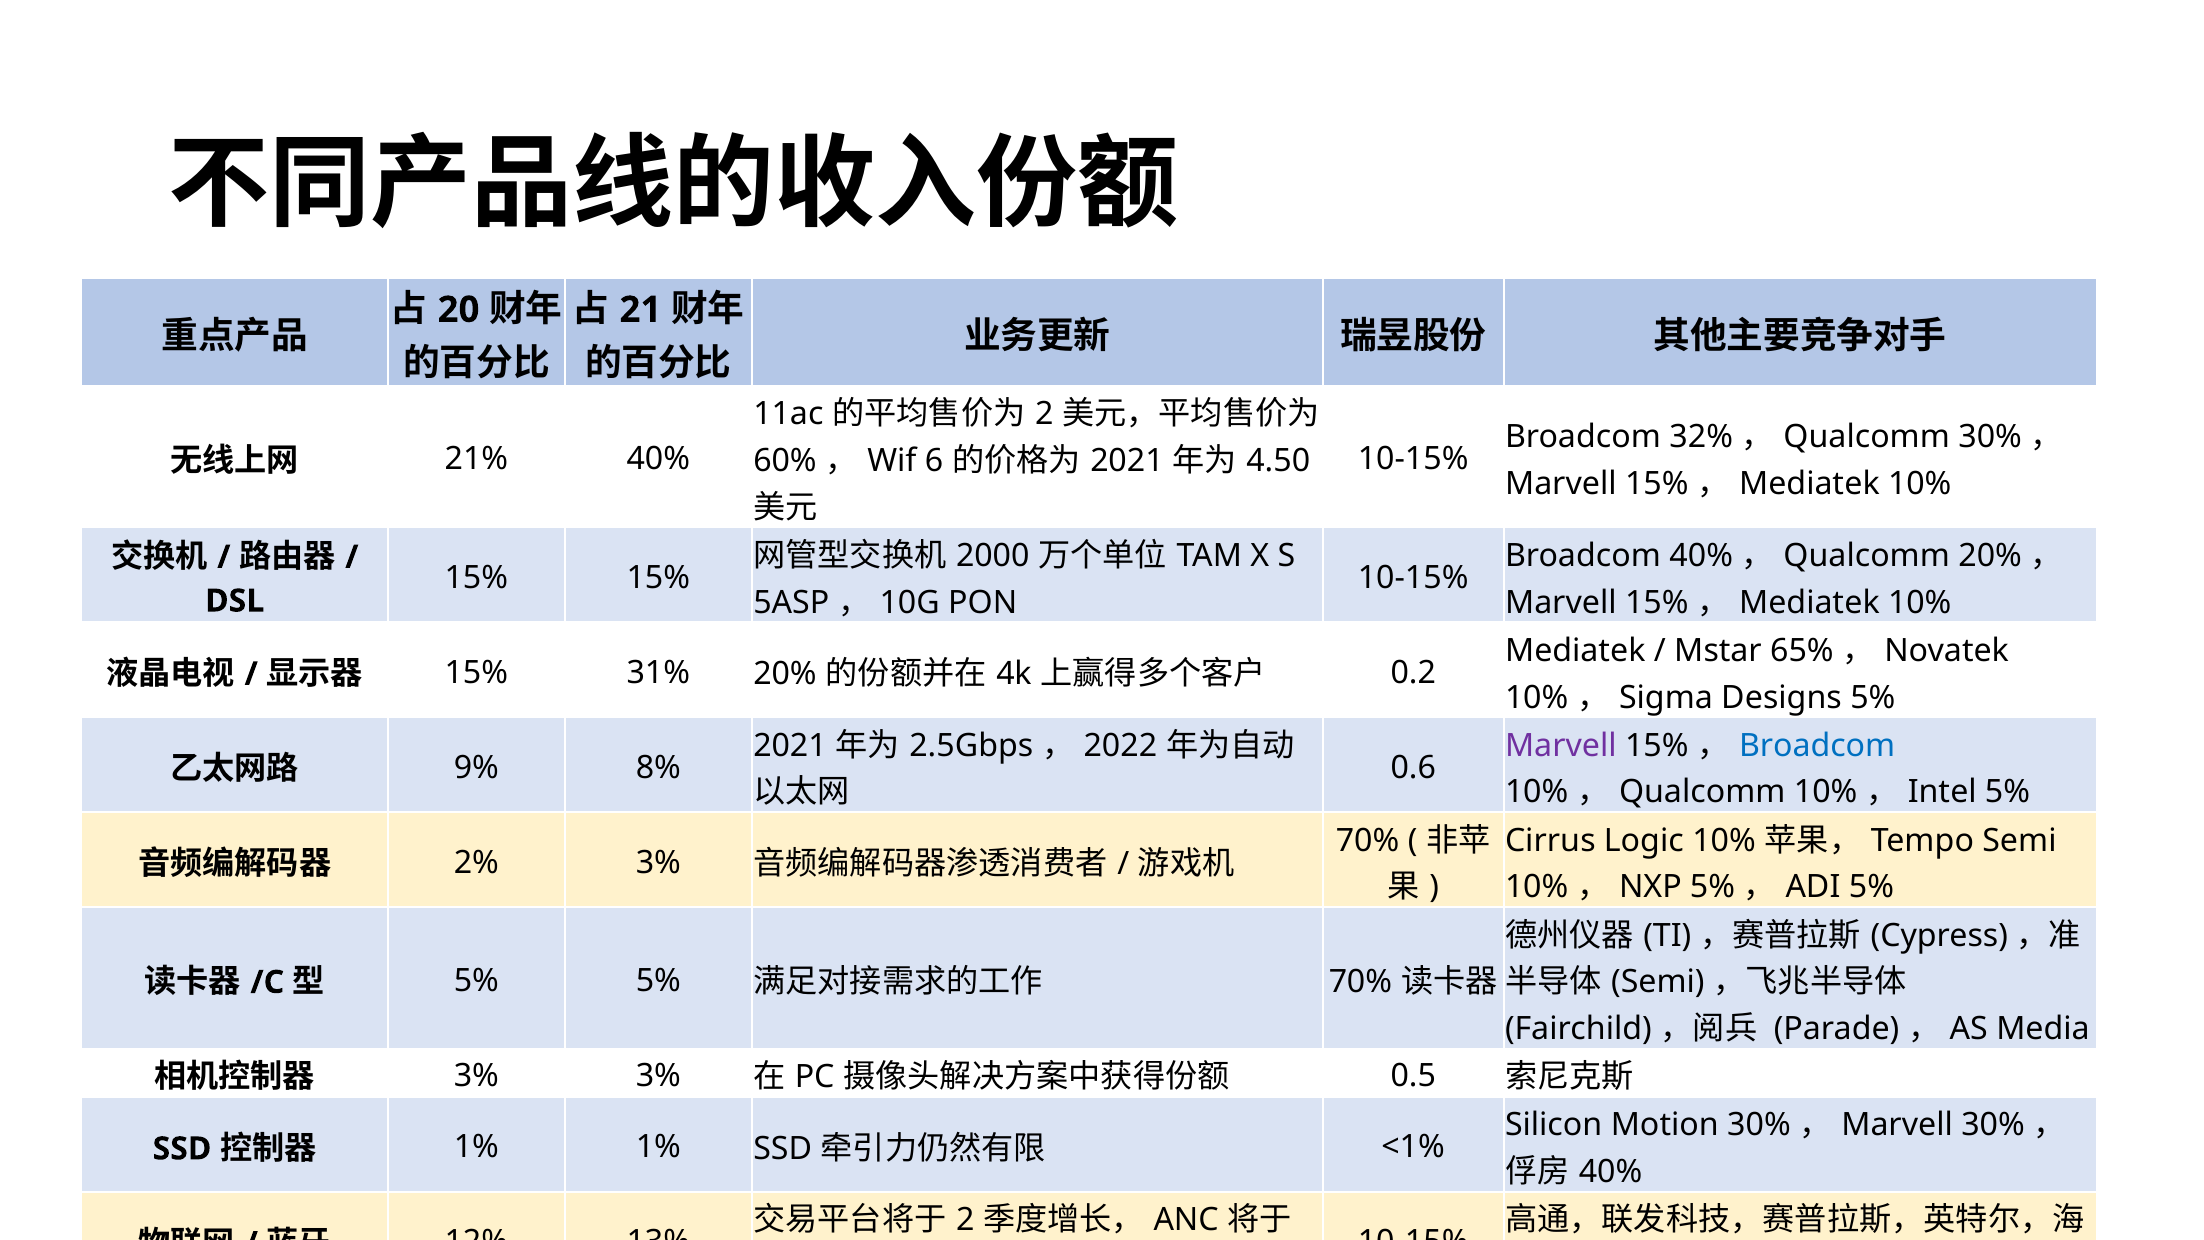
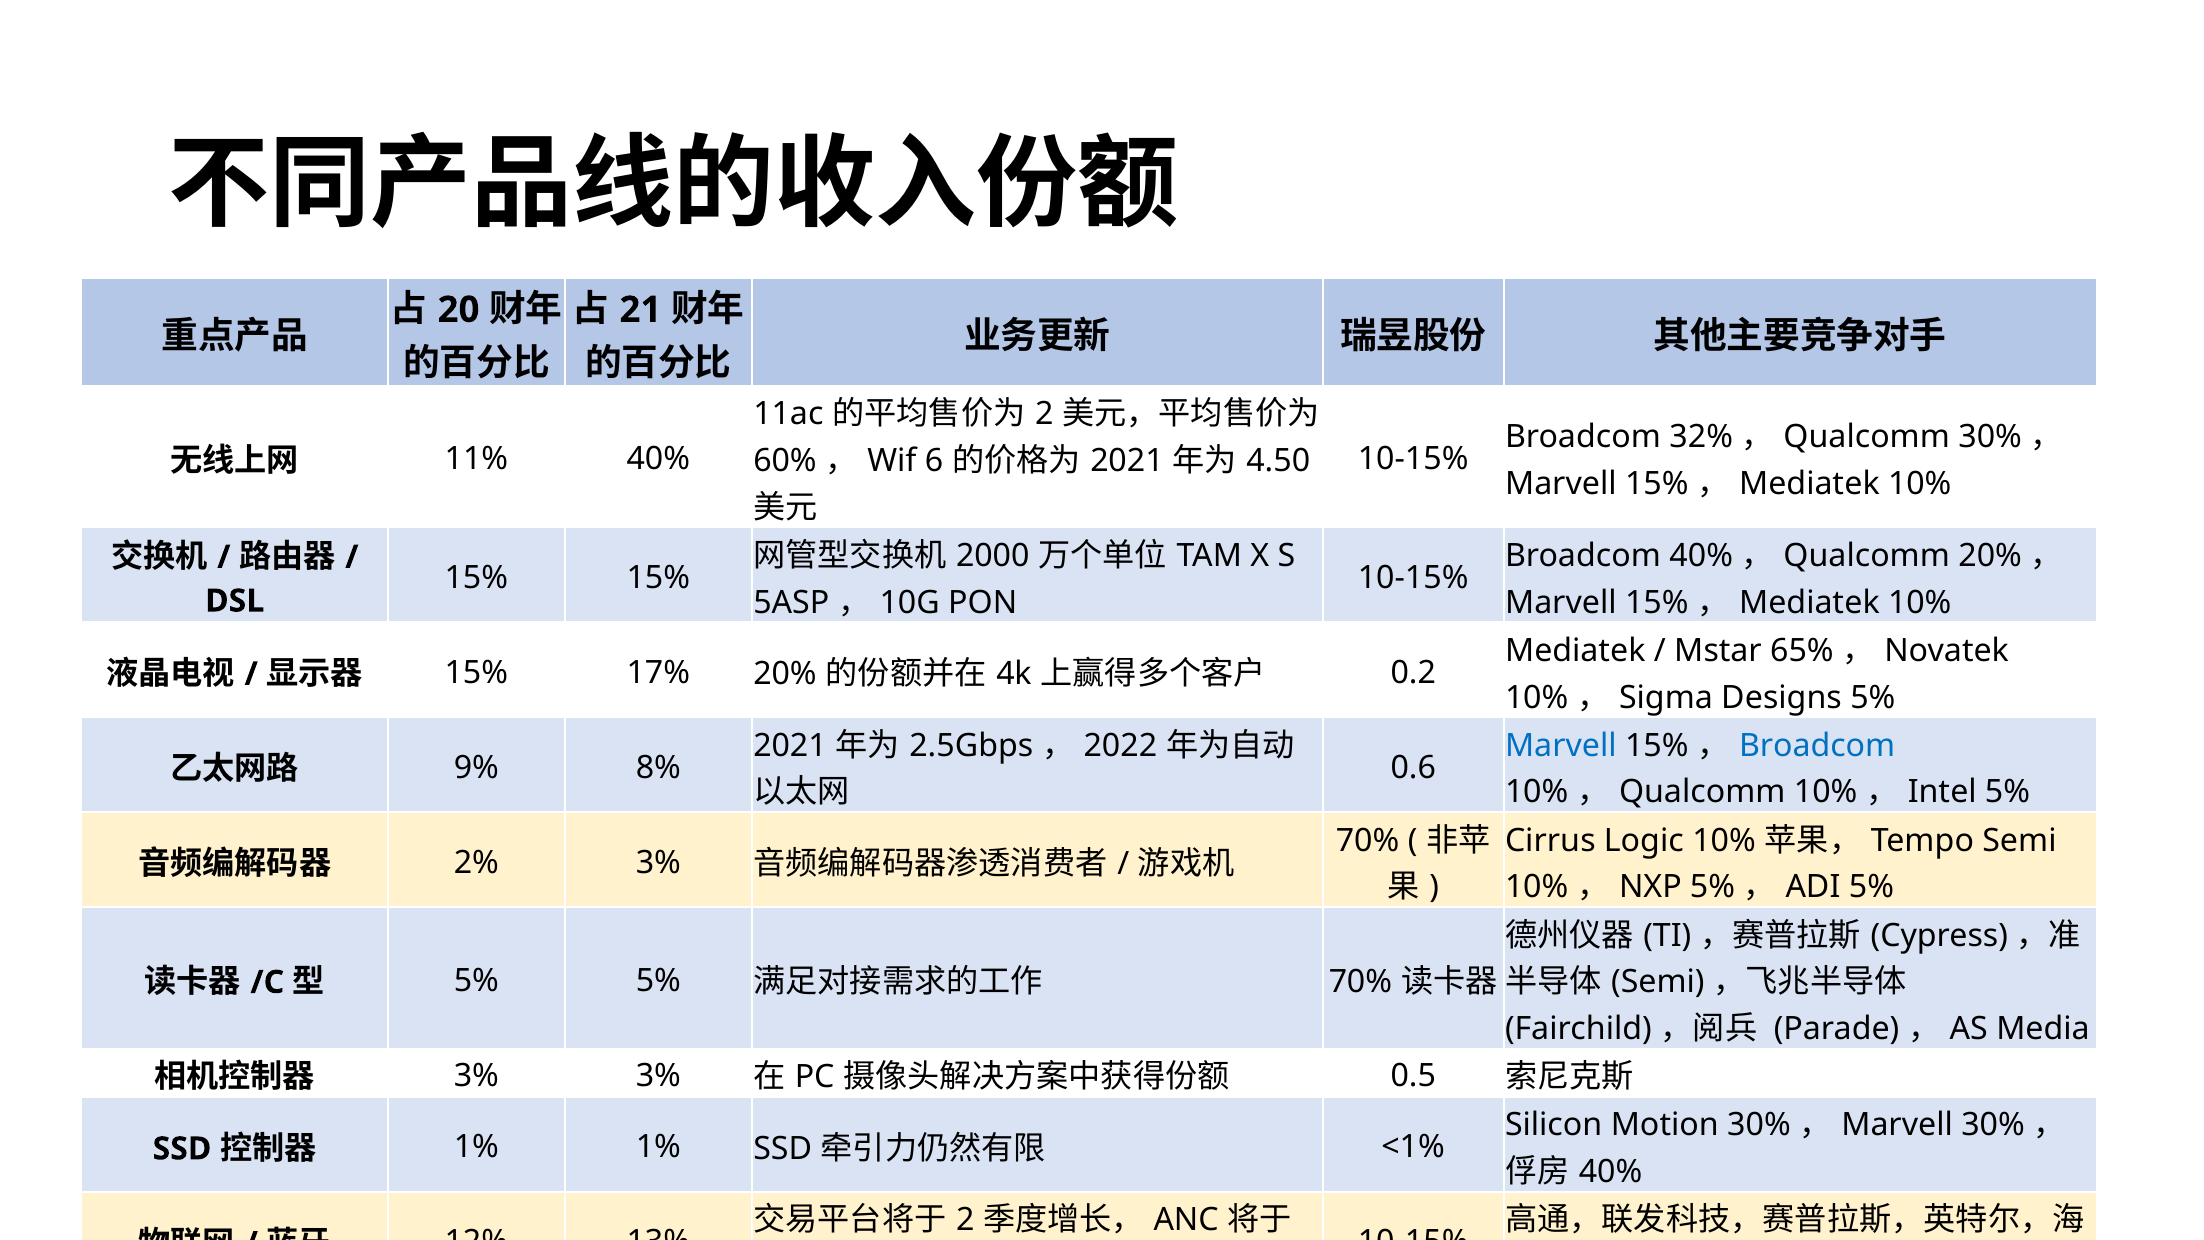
21%: 21% -> 11%
31%: 31% -> 17%
Marvell at (1561, 745) colour: purple -> blue
